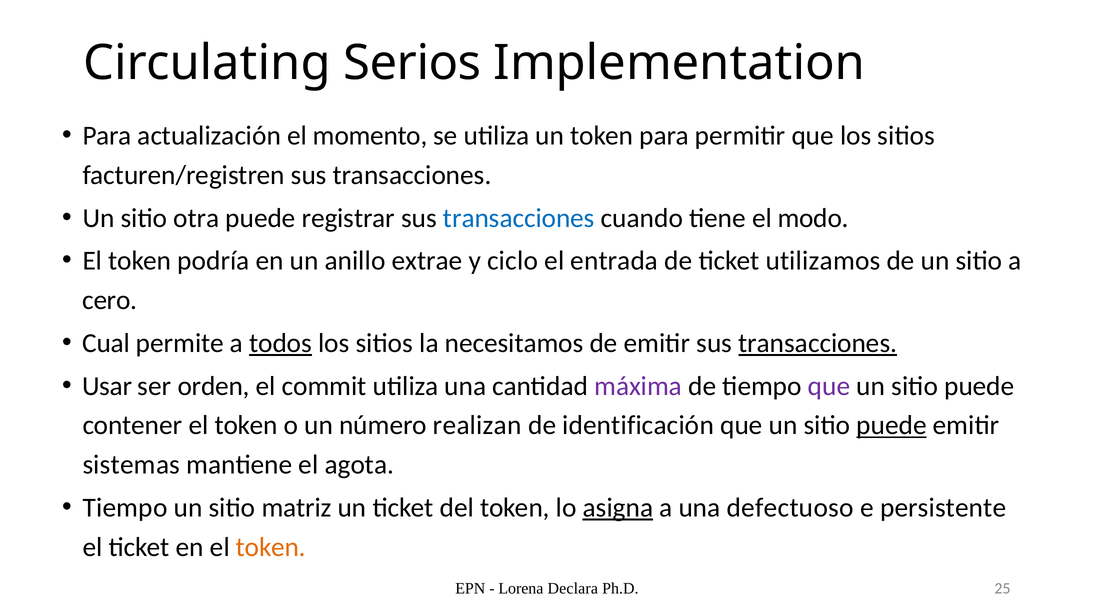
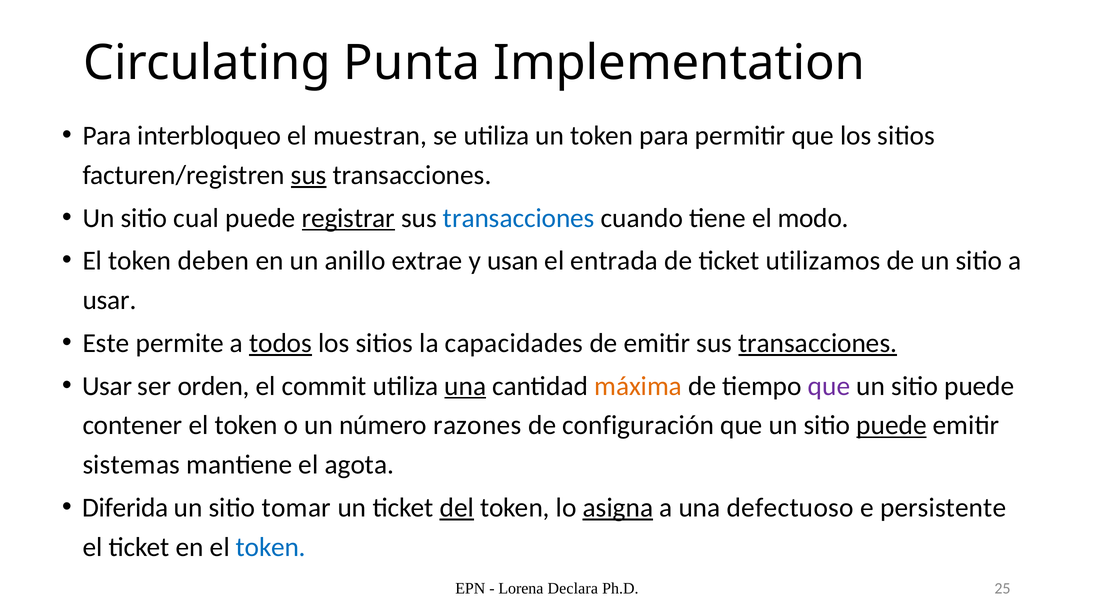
Serios: Serios -> Punta
actualización: actualización -> interbloqueo
momento: momento -> muestran
sus at (309, 175) underline: none -> present
otra: otra -> cual
registrar underline: none -> present
podría: podría -> deben
ciclo: ciclo -> usan
cero at (110, 300): cero -> usar
Cual: Cual -> Este
necesitamos: necesitamos -> capacidades
una at (465, 386) underline: none -> present
máxima colour: purple -> orange
realizan: realizan -> razones
identificación: identificación -> configuración
Tiempo at (125, 507): Tiempo -> Diferida
matriz: matriz -> tomar
del underline: none -> present
token at (271, 547) colour: orange -> blue
